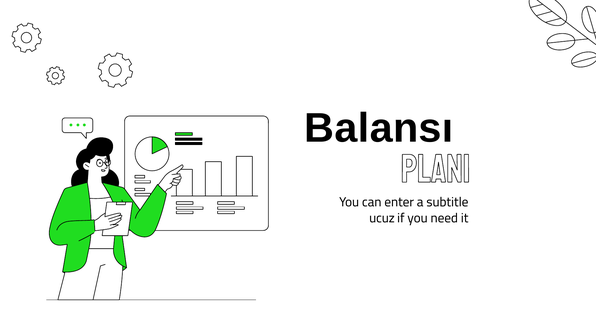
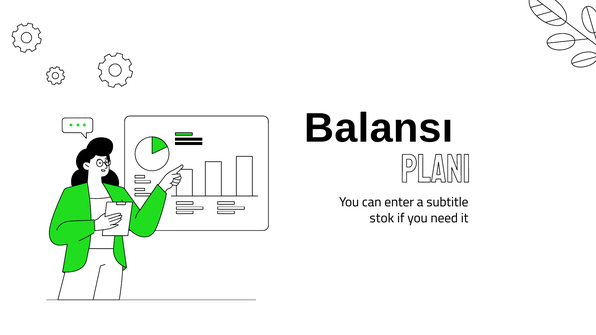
ucuz: ucuz -> stok
